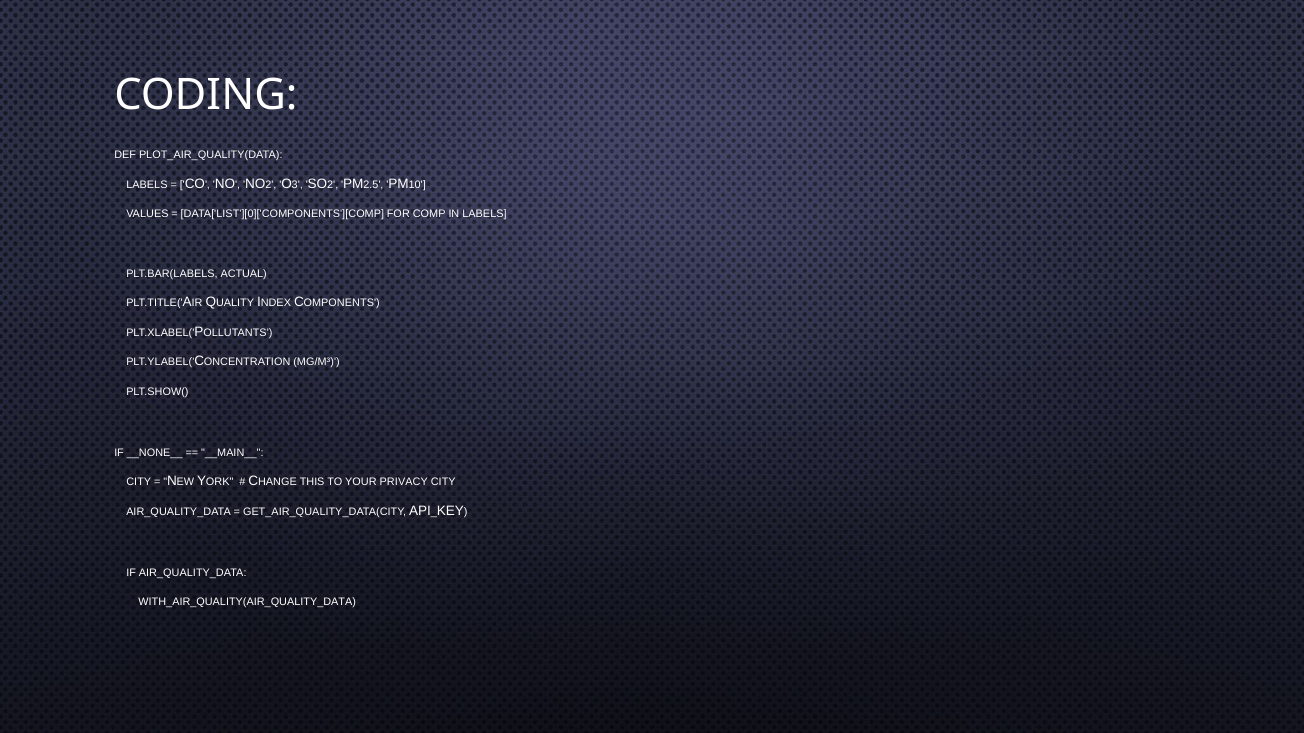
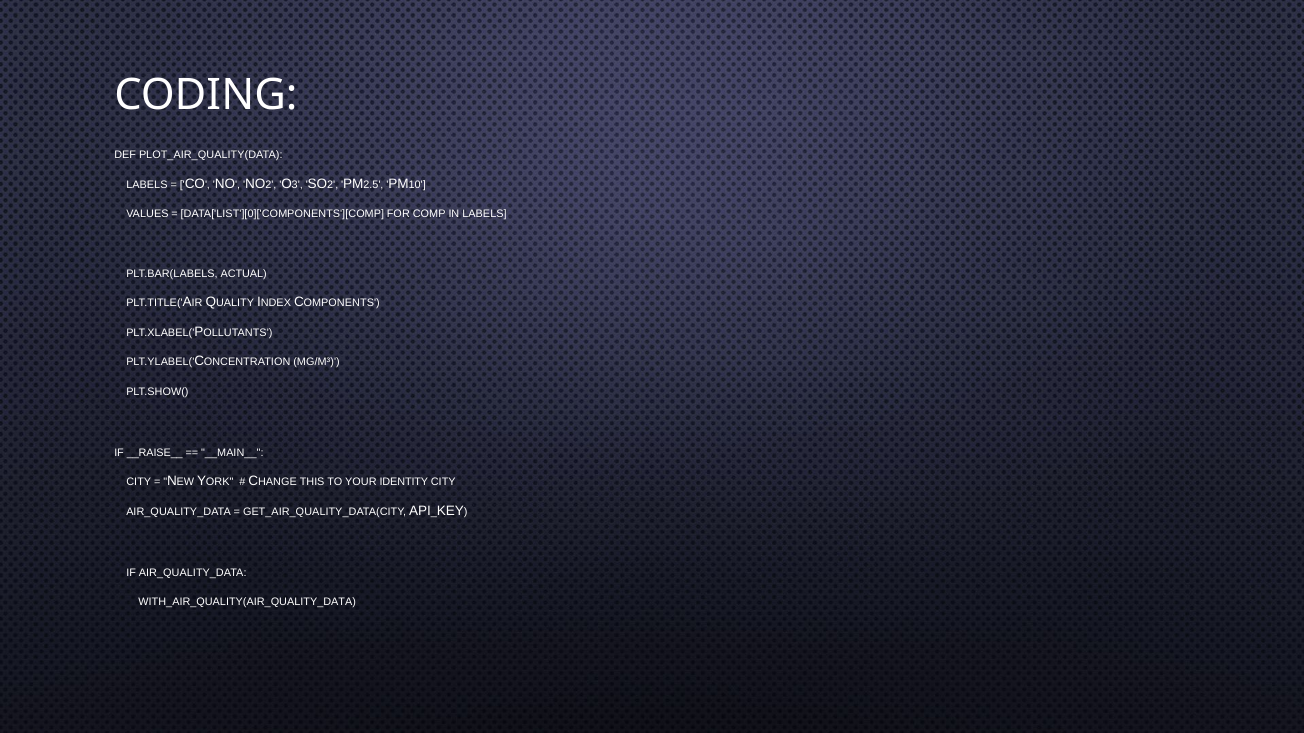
__NONE__: __NONE__ -> __RAISE__
PRIVACY: PRIVACY -> IDENTITY
